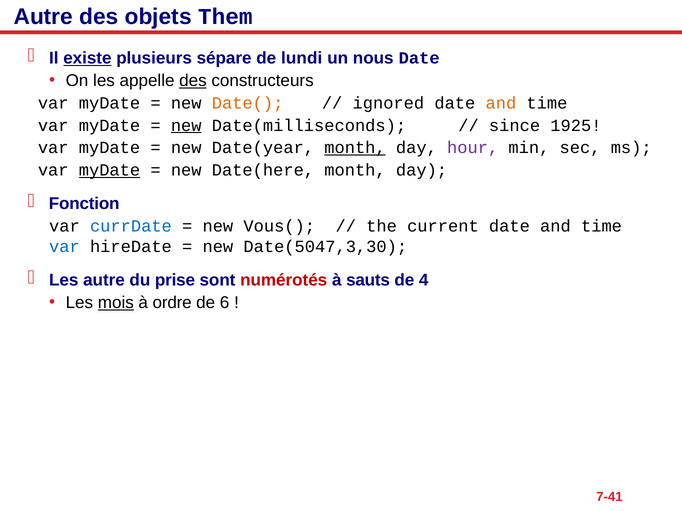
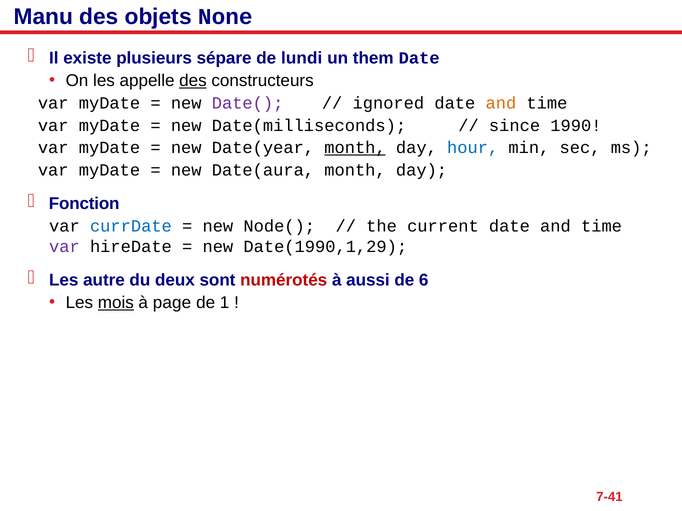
Autre at (43, 17): Autre -> Manu
Them: Them -> None
existe underline: present -> none
nous: nous -> them
Date( colour: orange -> purple
new at (186, 126) underline: present -> none
1925: 1925 -> 1990
hour colour: purple -> blue
myDate at (109, 170) underline: present -> none
Date(here: Date(here -> Date(aura
Vous(: Vous( -> Node(
var at (64, 247) colour: blue -> purple
Date(5047,3,30: Date(5047,3,30 -> Date(1990,1,29
prise: prise -> deux
sauts: sauts -> aussi
4: 4 -> 6
ordre: ordre -> page
6: 6 -> 1
